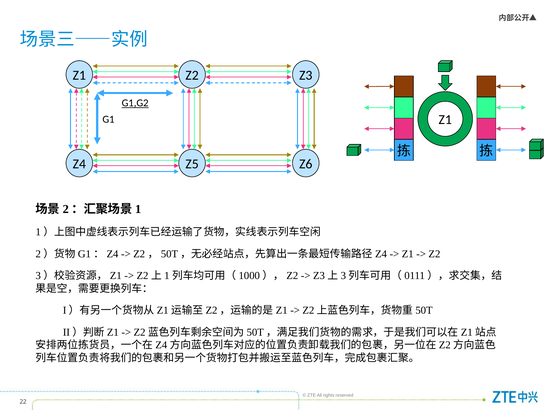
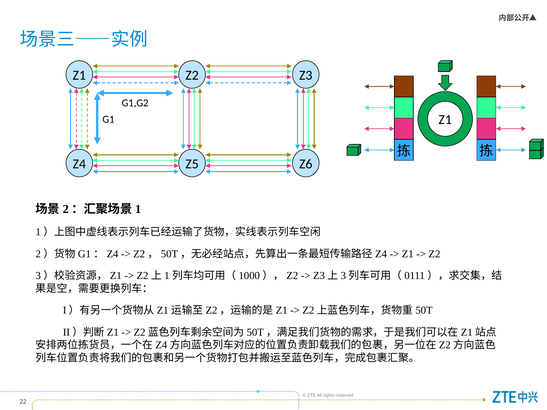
G1,G2 underline: present -> none
